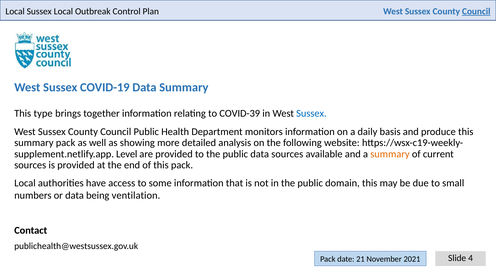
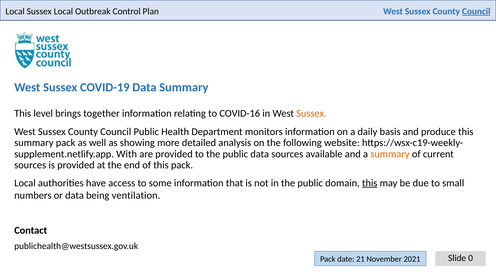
type: type -> level
COVID-39: COVID-39 -> COVID-16
Sussex at (311, 113) colour: blue -> orange
Level: Level -> With
this at (370, 183) underline: none -> present
4: 4 -> 0
